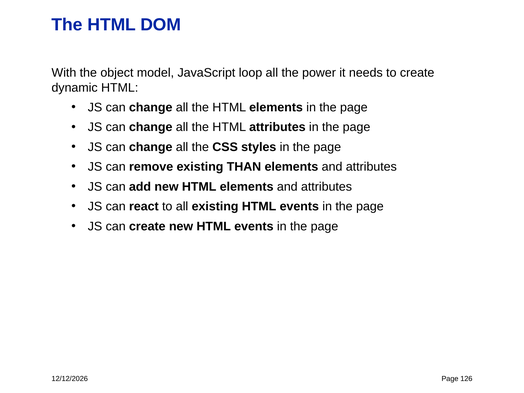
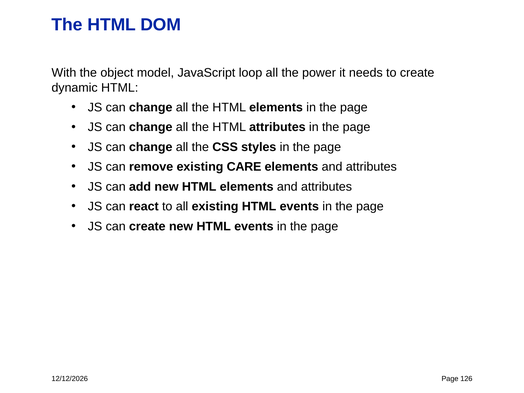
THAN: THAN -> CARE
